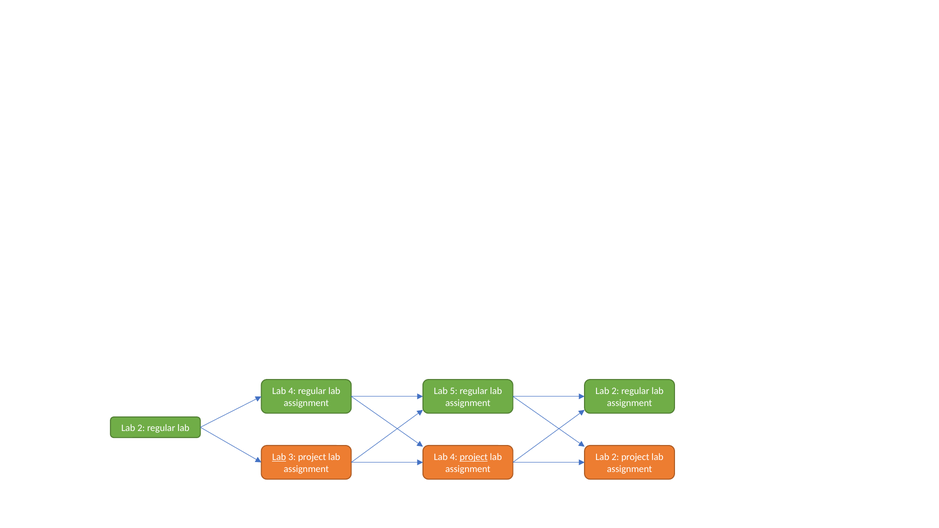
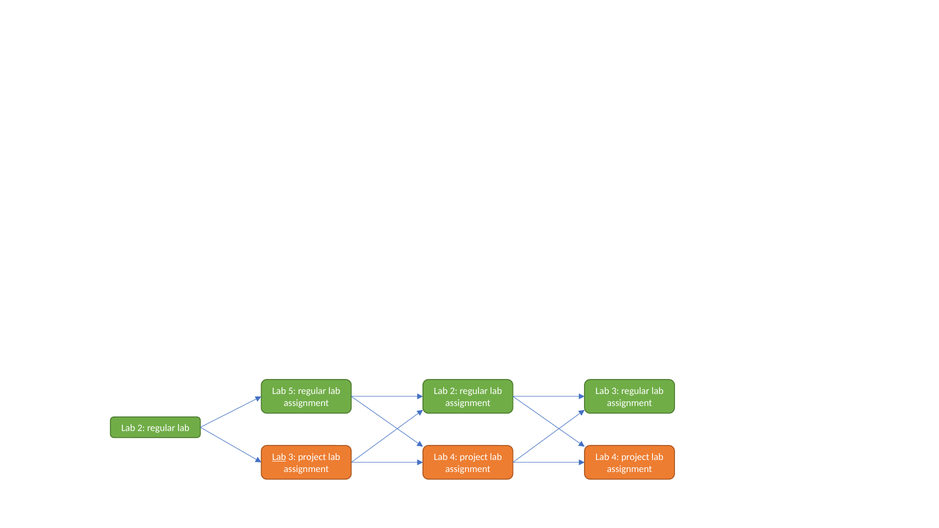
4 at (292, 391): 4 -> 5
5 at (454, 391): 5 -> 2
2 at (615, 391): 2 -> 3
project at (474, 457) underline: present -> none
2 at (615, 457): 2 -> 4
